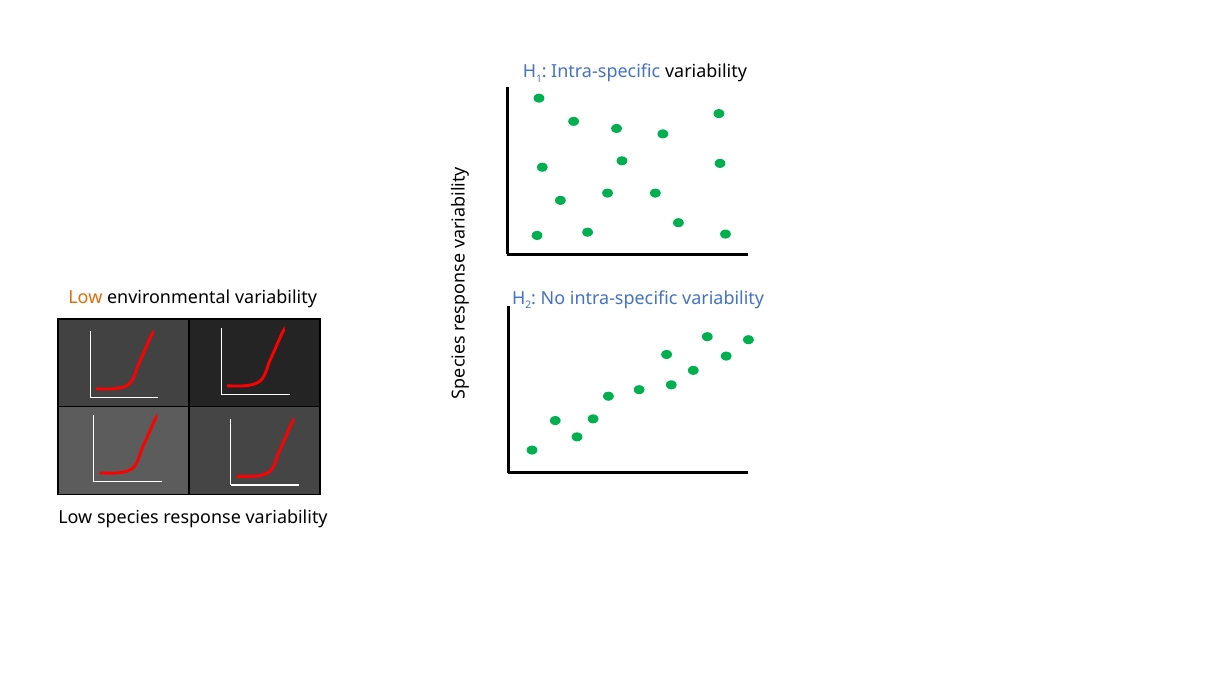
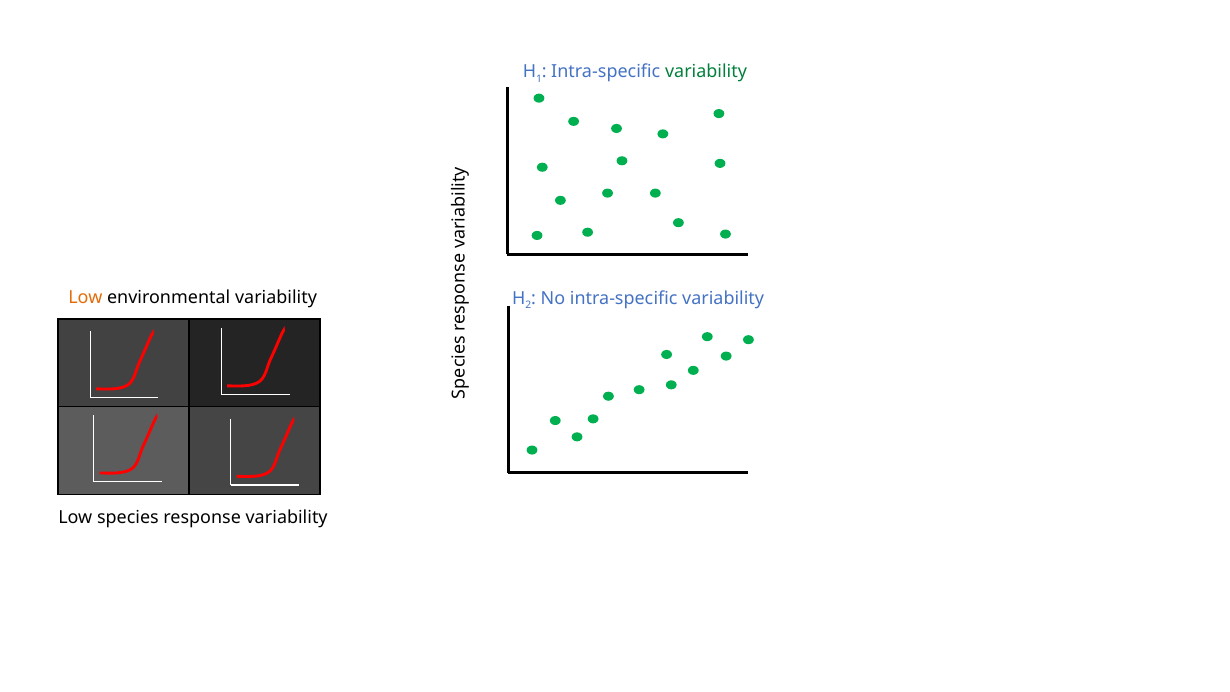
variability at (706, 72) colour: black -> green
